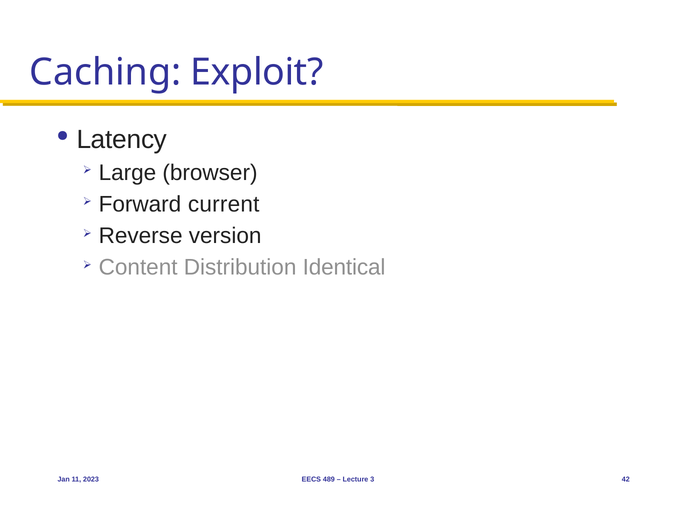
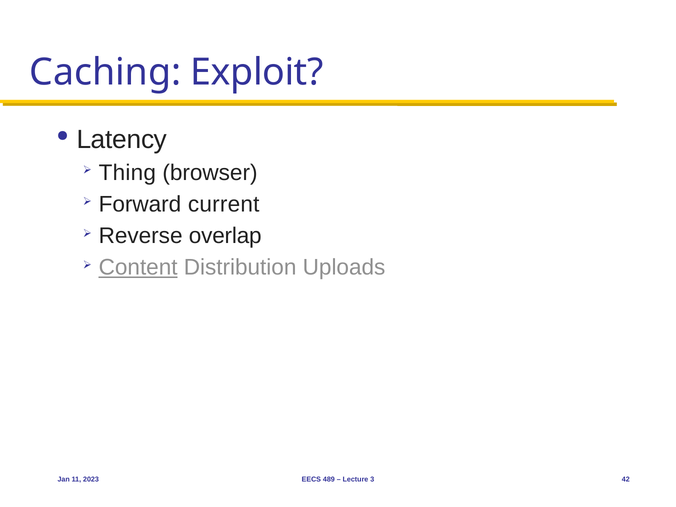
Large: Large -> Thing
version: version -> overlap
Content underline: none -> present
Identical: Identical -> Uploads
